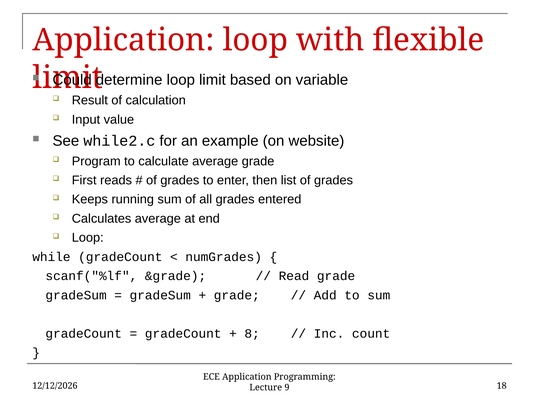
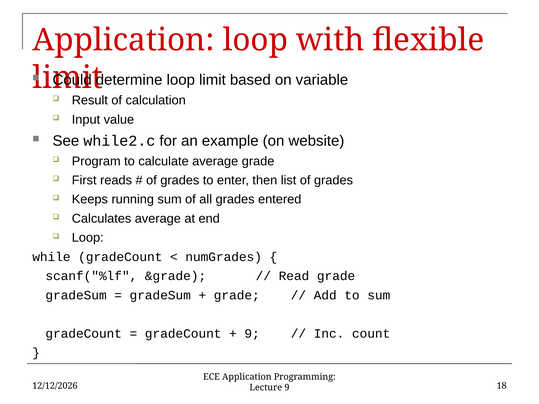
8 at (252, 334): 8 -> 9
